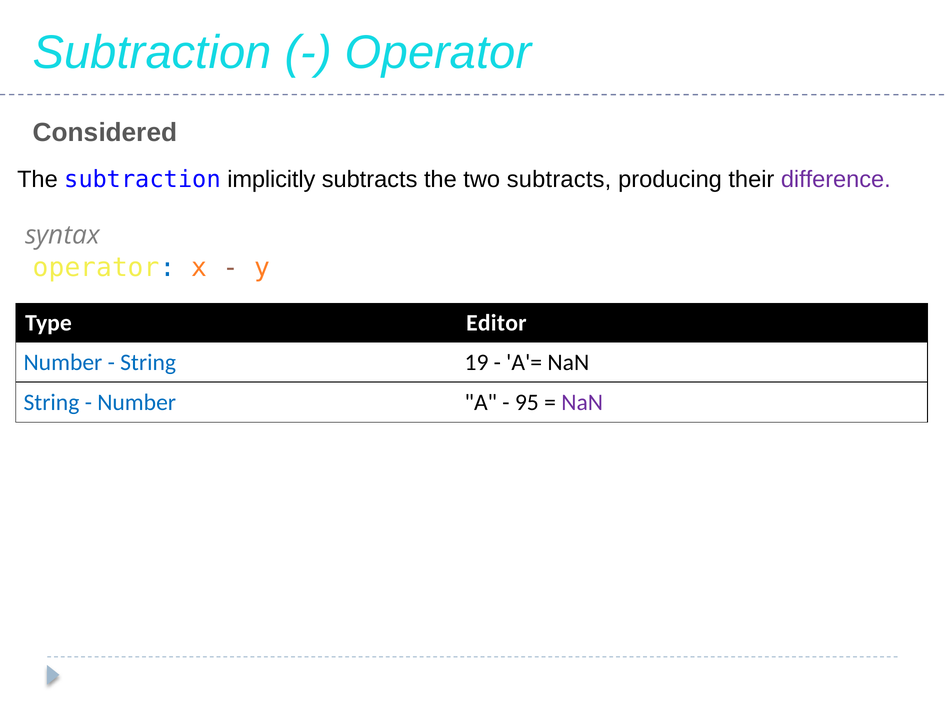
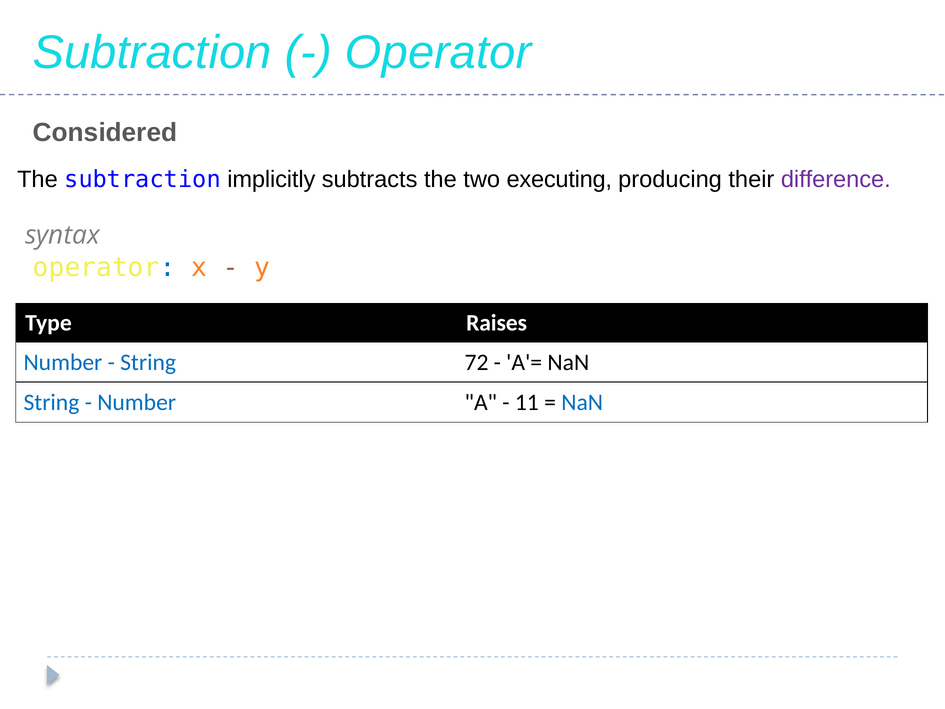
two subtracts: subtracts -> executing
Editor: Editor -> Raises
19: 19 -> 72
95: 95 -> 11
NaN at (582, 402) colour: purple -> blue
